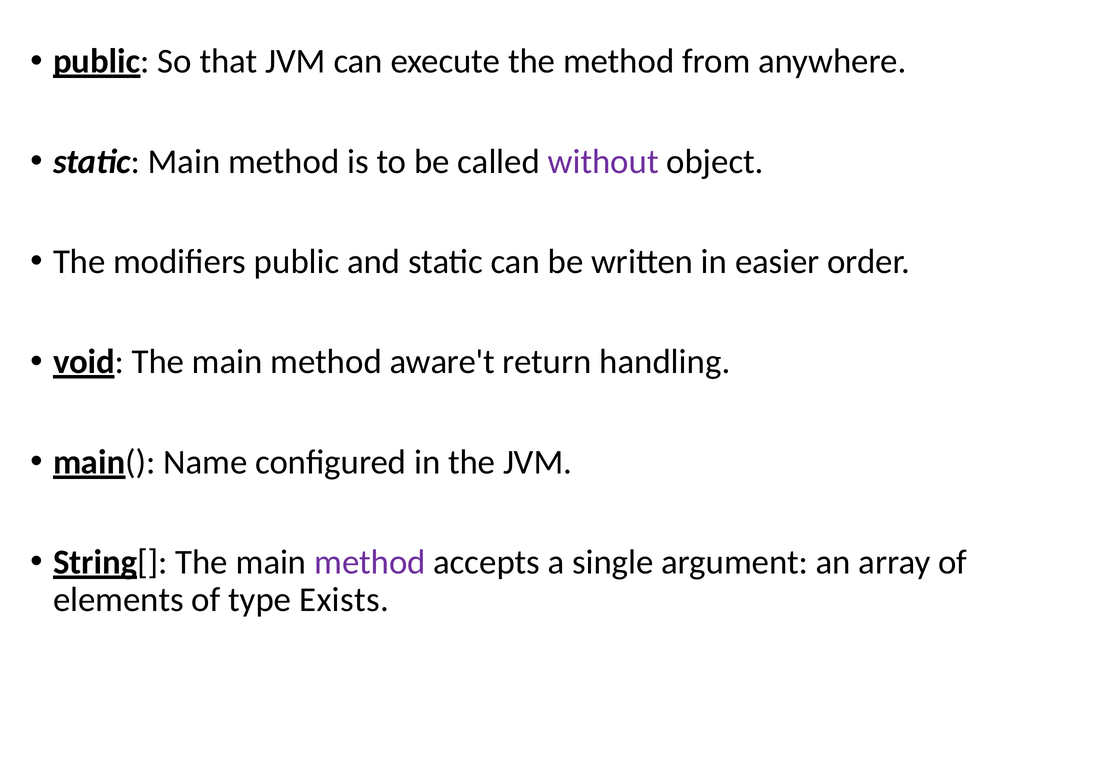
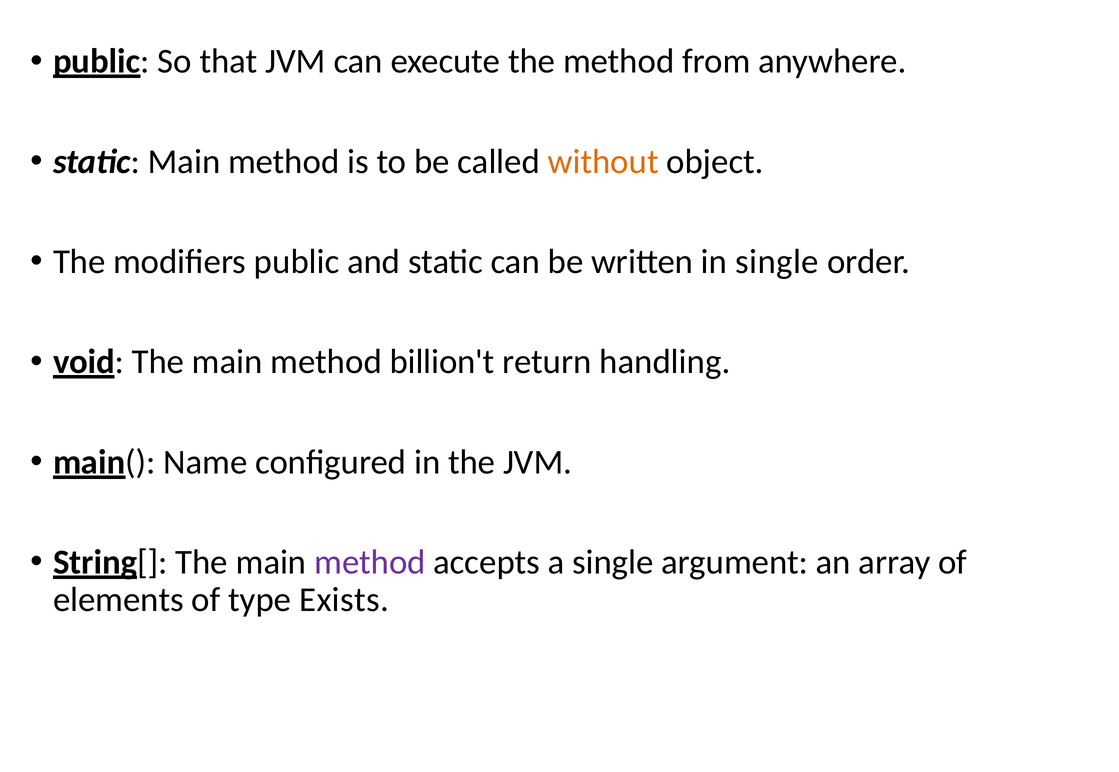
without colour: purple -> orange
in easier: easier -> single
aware't: aware't -> billion't
